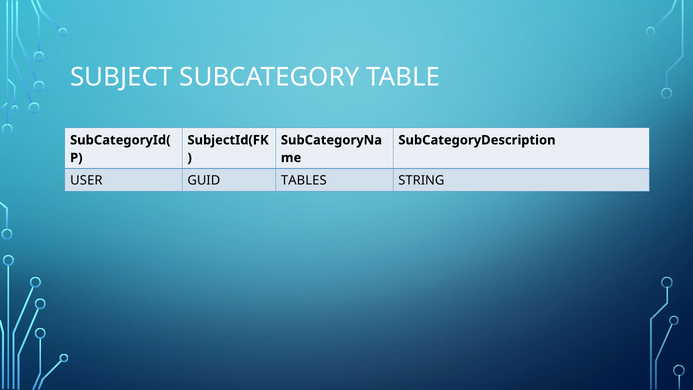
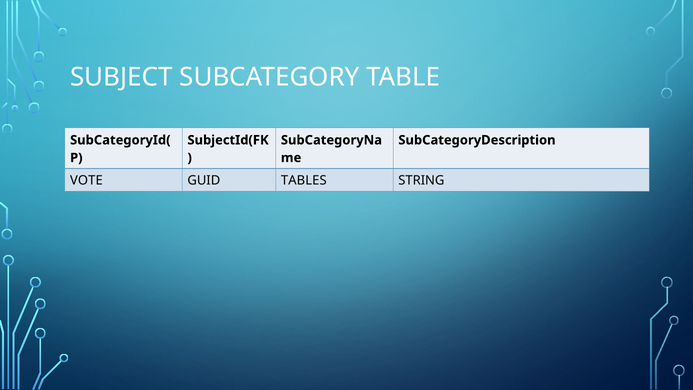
USER: USER -> VOTE
